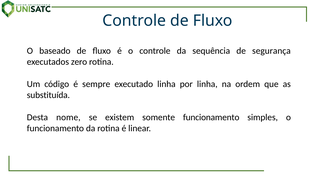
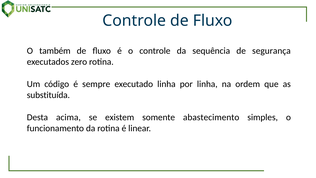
baseado: baseado -> também
nome: nome -> acima
somente funcionamento: funcionamento -> abastecimento
